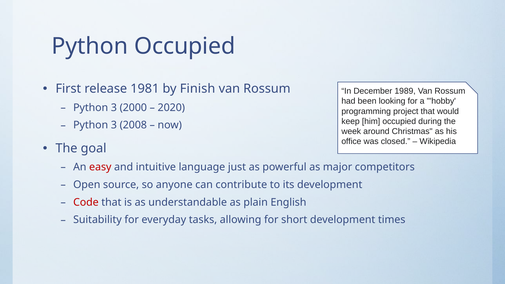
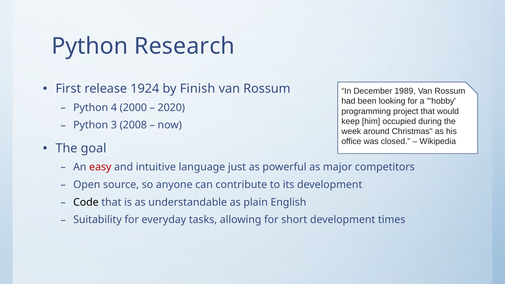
Python Occupied: Occupied -> Research
1981: 1981 -> 1924
3 at (114, 108): 3 -> 4
Code colour: red -> black
